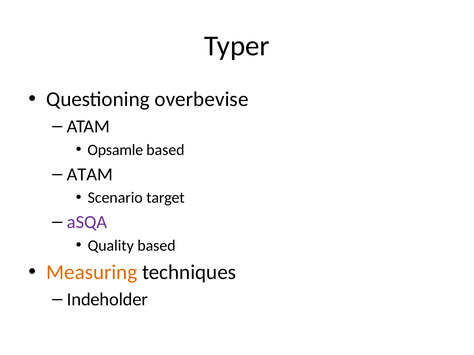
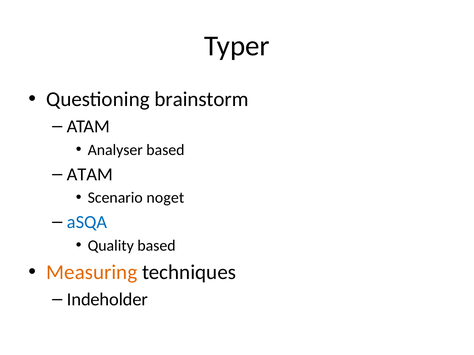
overbevise: overbevise -> brainstorm
Opsamle: Opsamle -> Analyser
target: target -> noget
aSQA colour: purple -> blue
